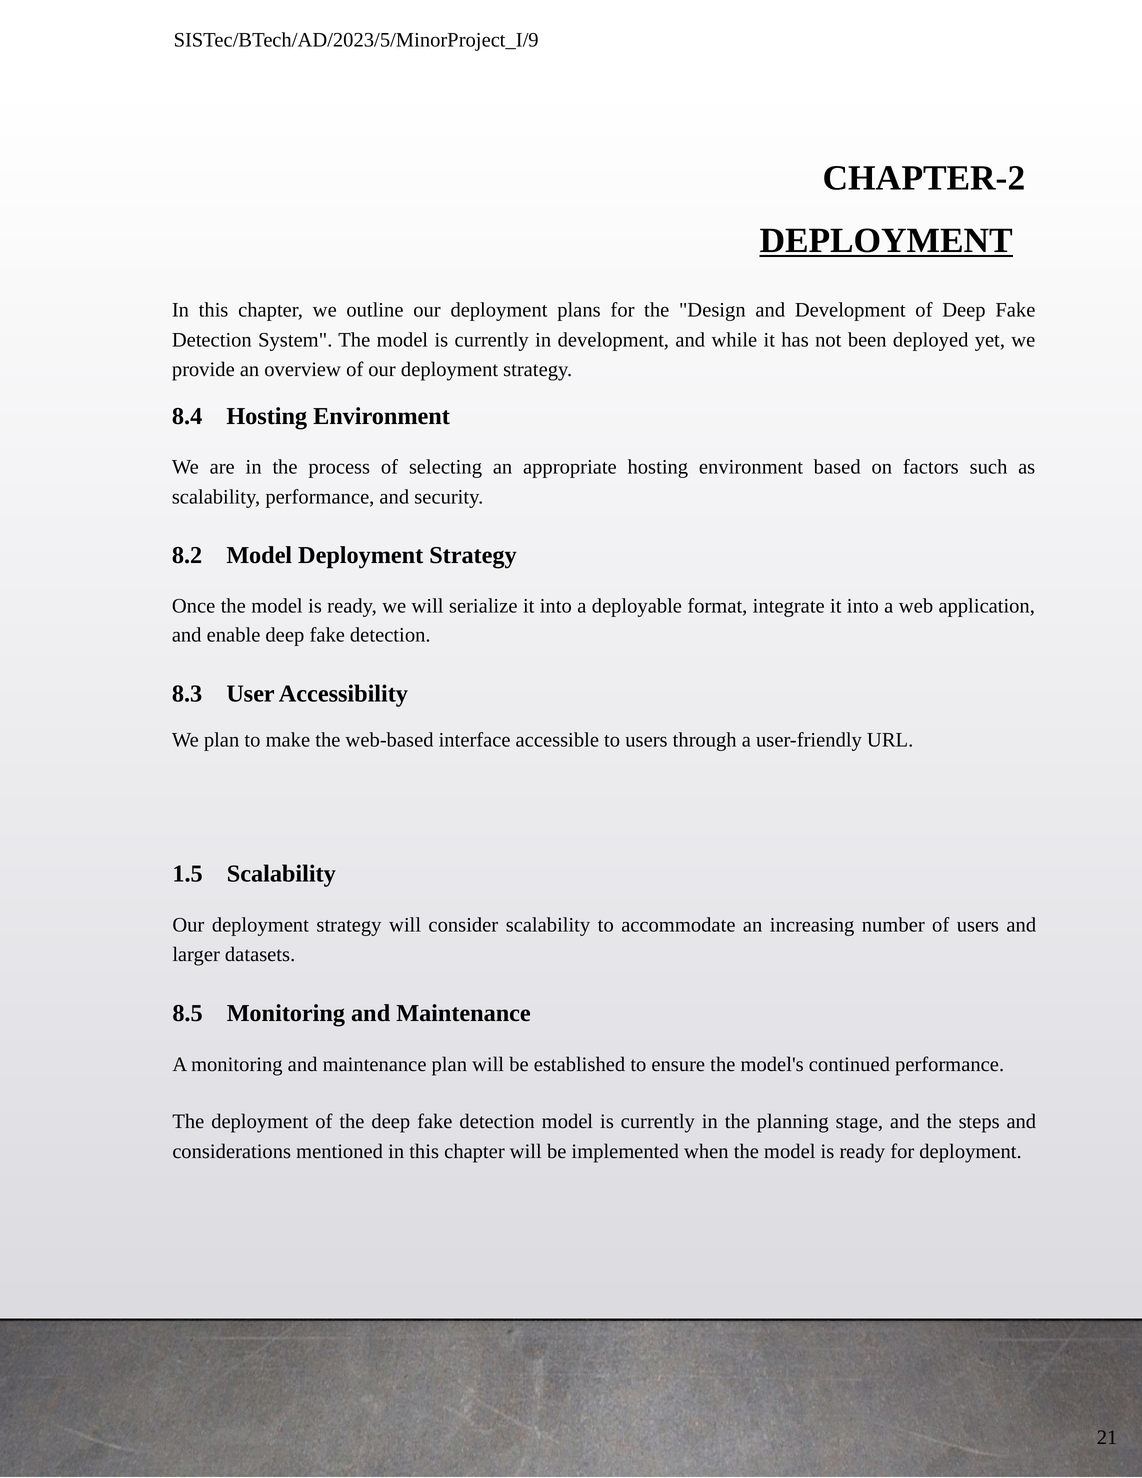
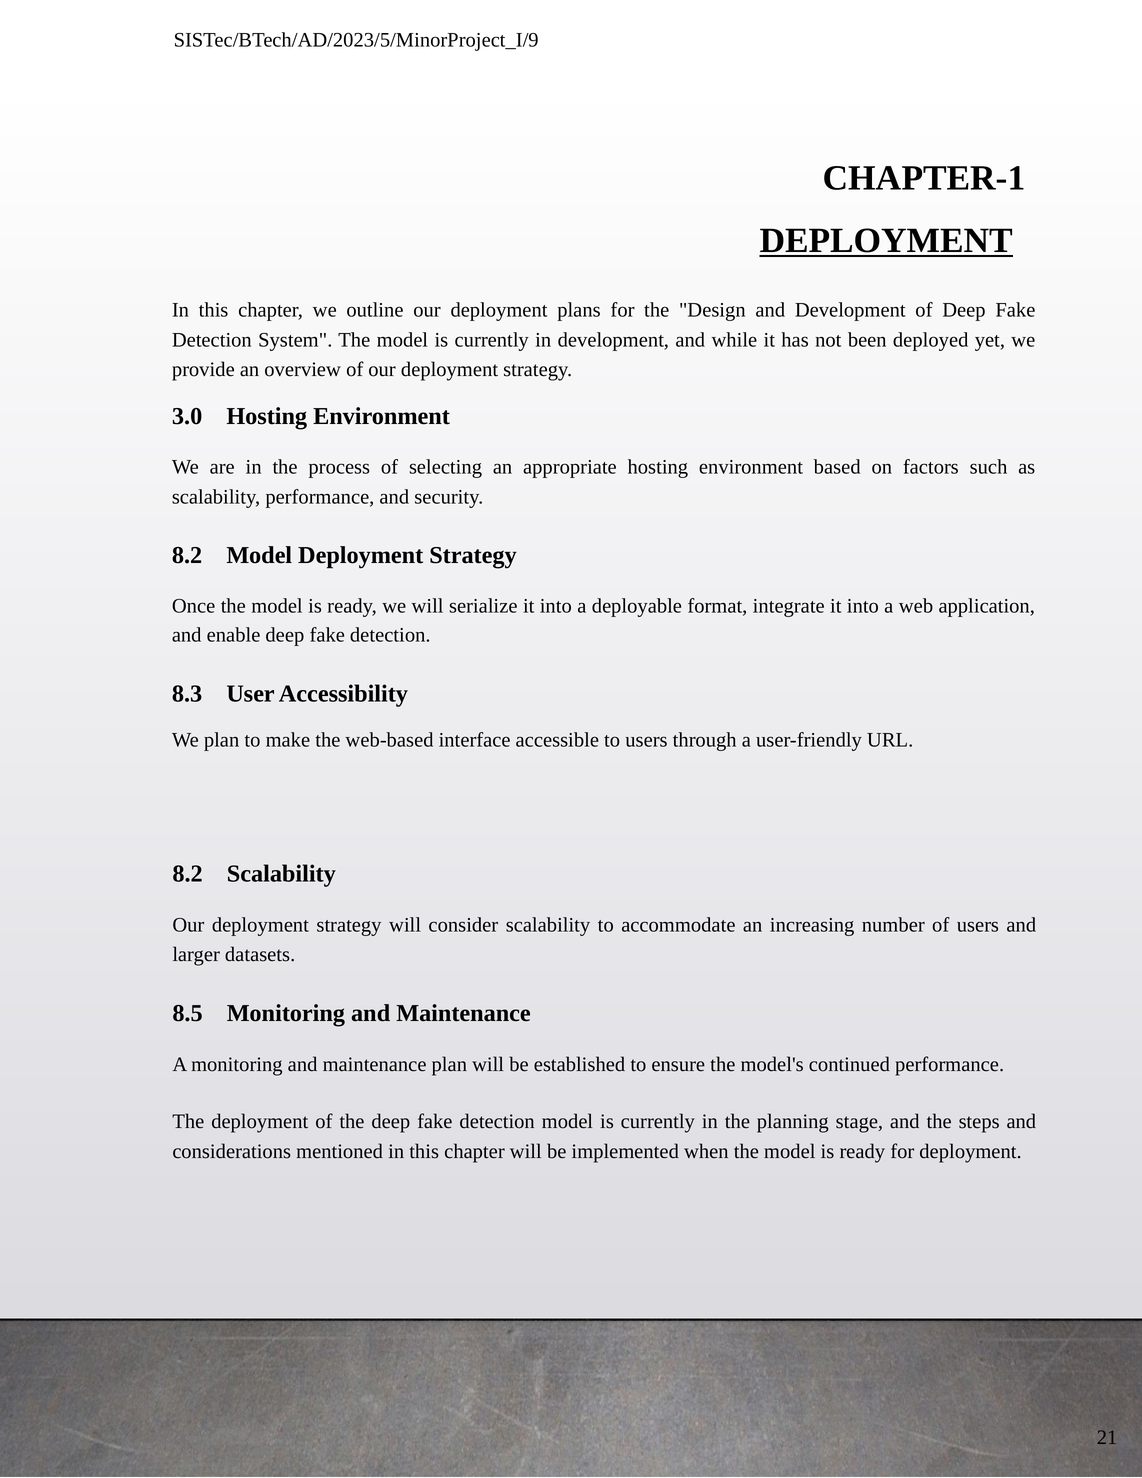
CHAPTER-2: CHAPTER-2 -> CHAPTER-1
8.4: 8.4 -> 3.0
1.5 at (188, 874): 1.5 -> 8.2
